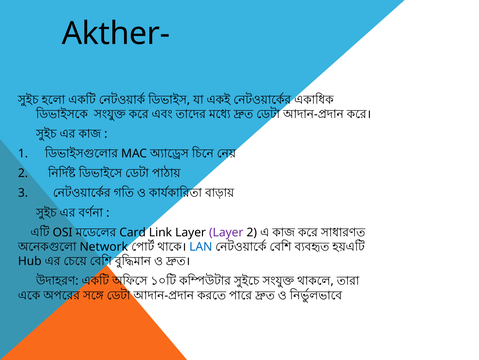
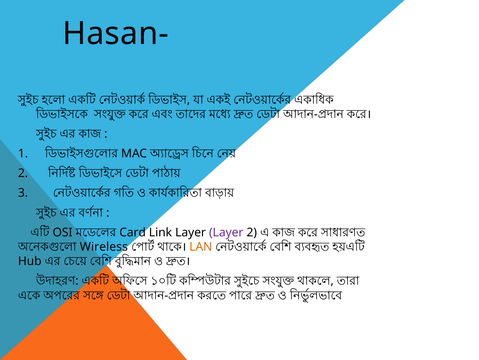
Akther-: Akther- -> Hasan-
Network: Network -> Wireless
LAN colour: blue -> orange
